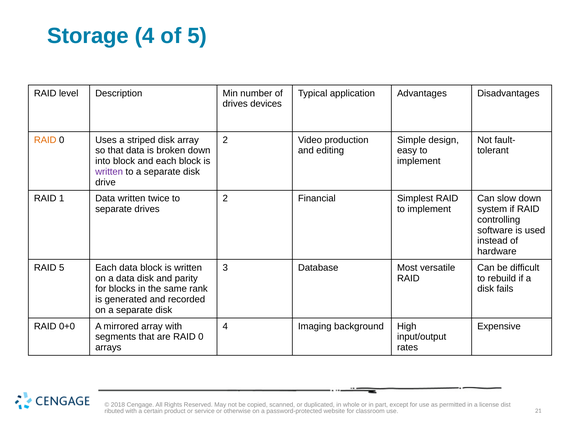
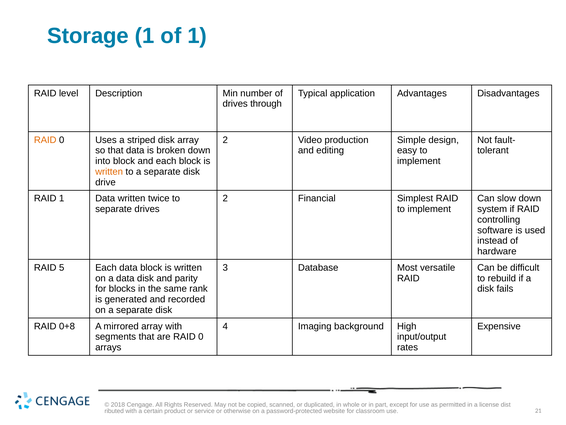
Storage 4: 4 -> 1
of 5: 5 -> 1
devices: devices -> through
written at (109, 171) colour: purple -> orange
0+0: 0+0 -> 0+8
